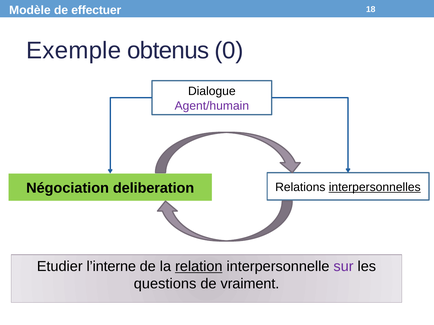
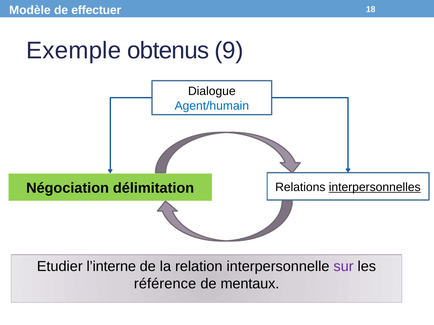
0: 0 -> 9
Agent/humain colour: purple -> blue
deliberation: deliberation -> délimitation
relation underline: present -> none
questions: questions -> référence
vraiment: vraiment -> mentaux
